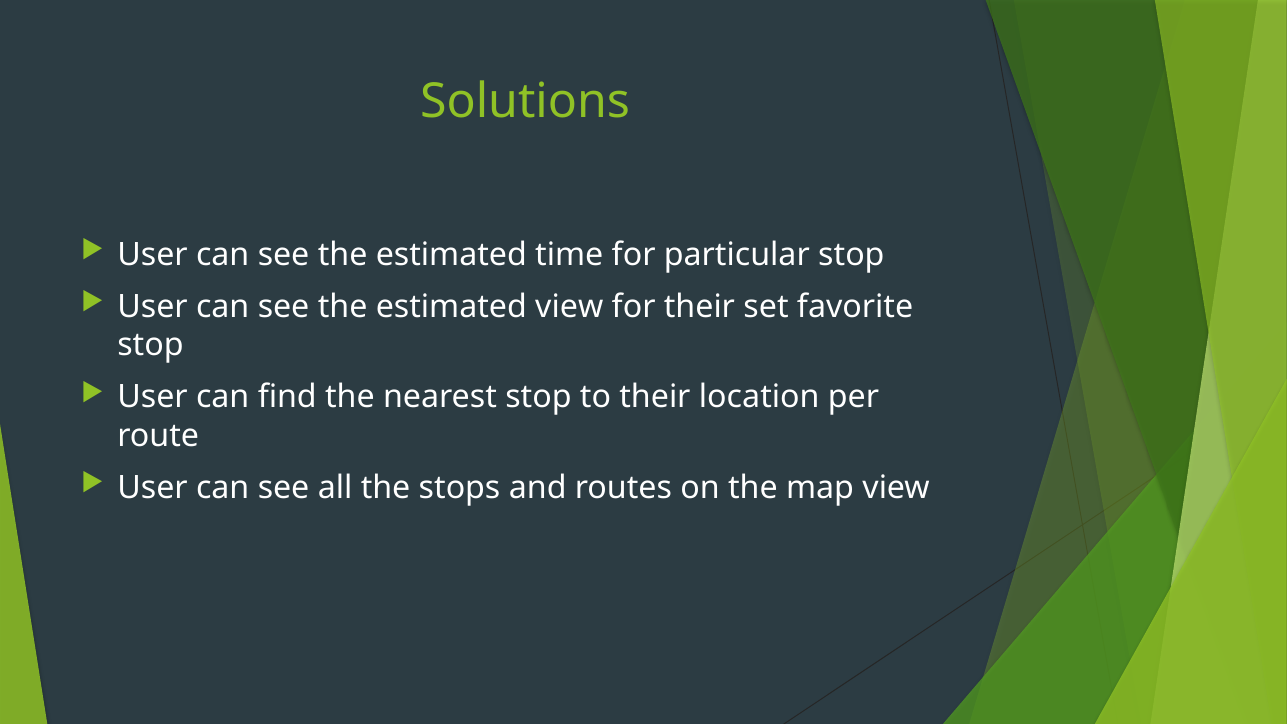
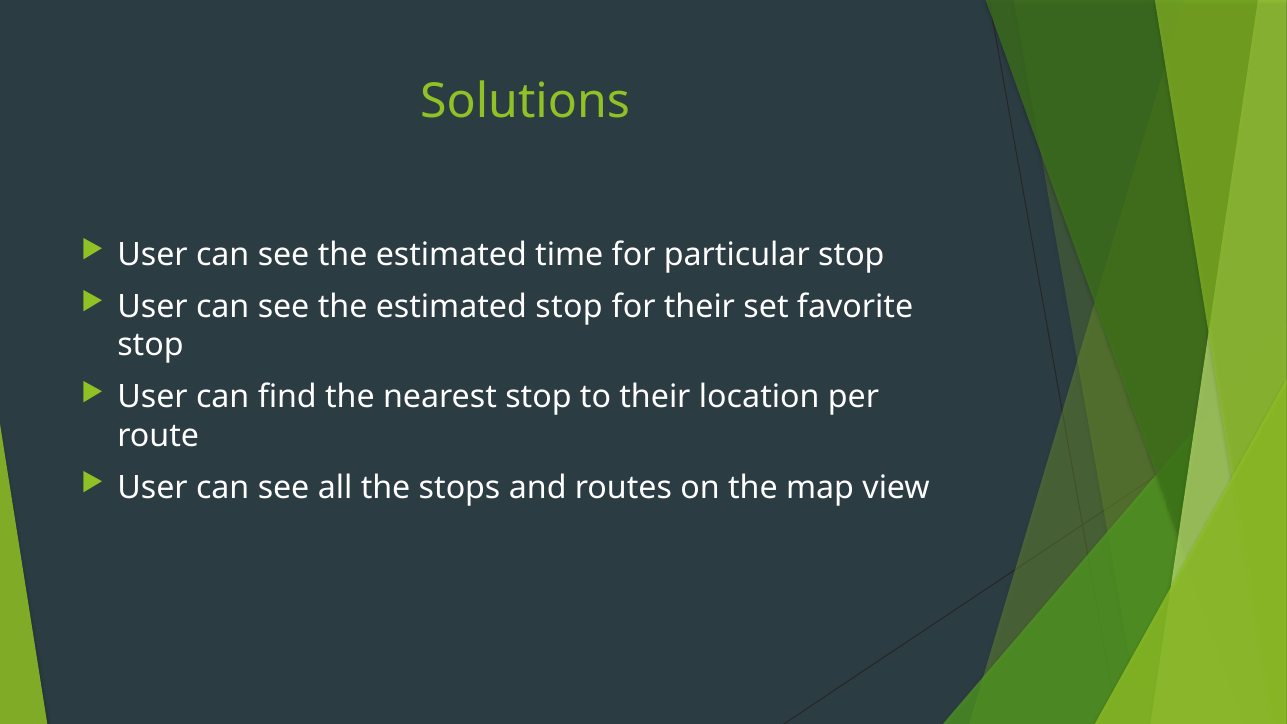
estimated view: view -> stop
